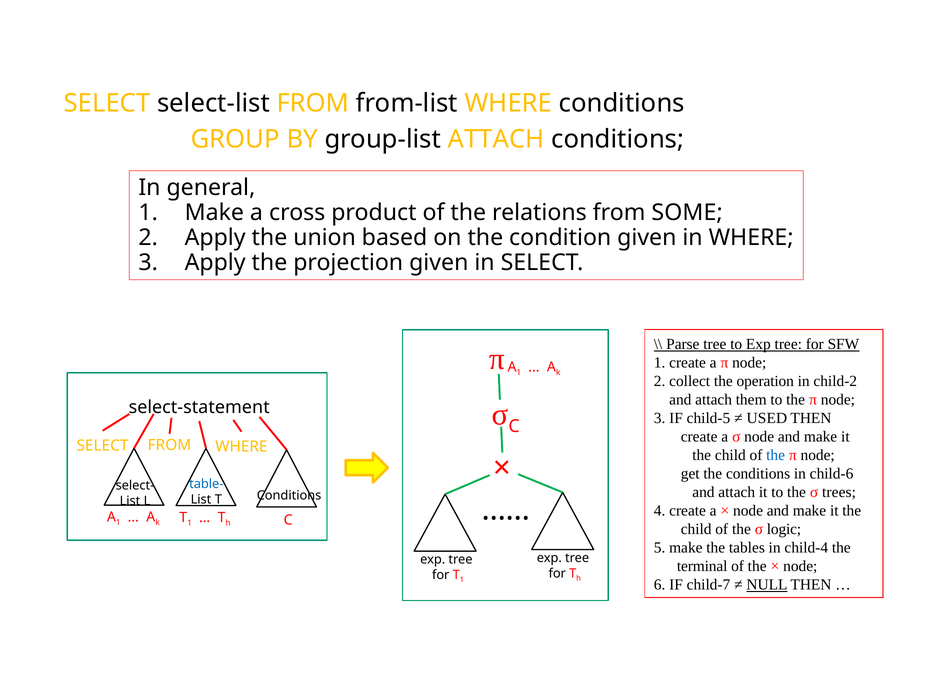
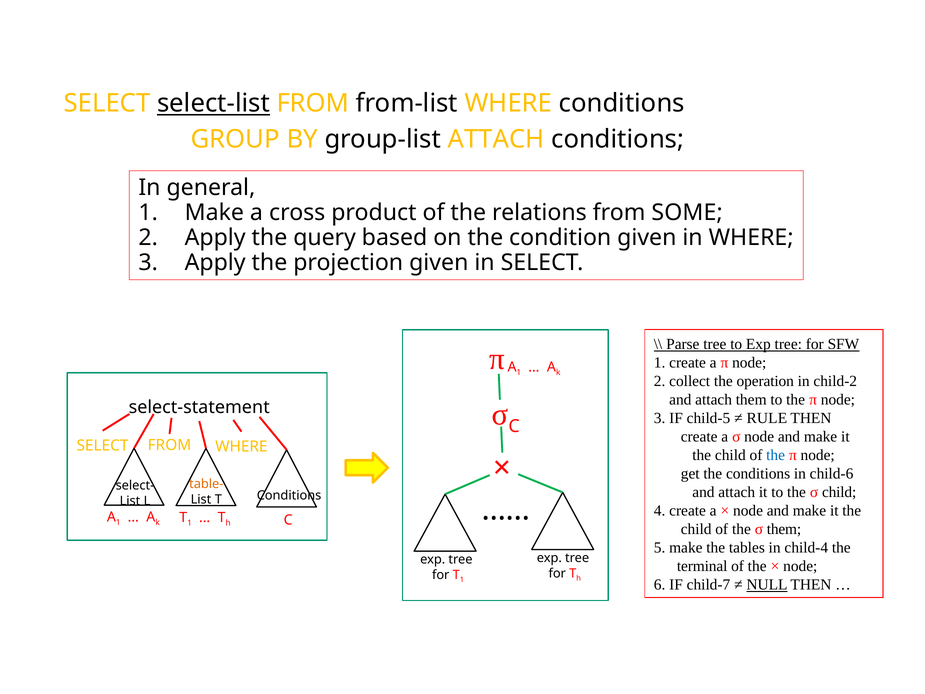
select-list underline: none -> present
union: union -> query
USED: USED -> RULE
table- colour: blue -> orange
σ trees: trees -> child
σ logic: logic -> them
